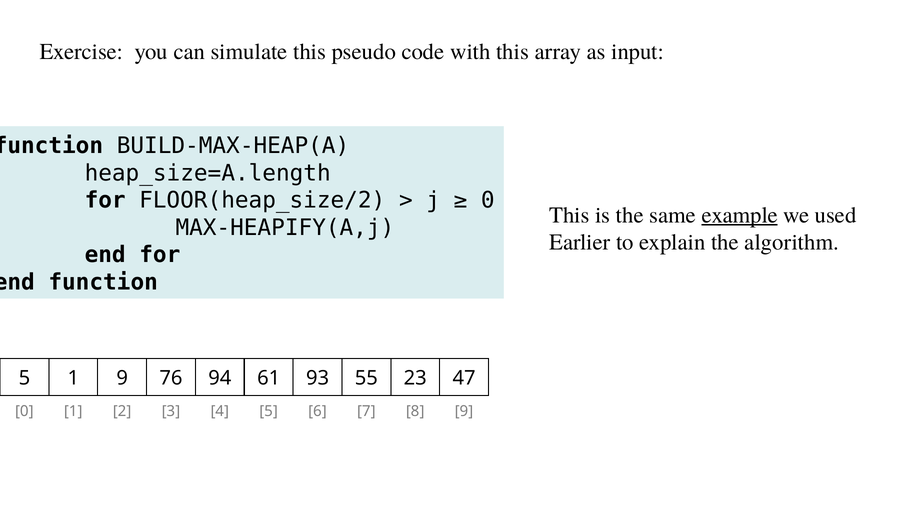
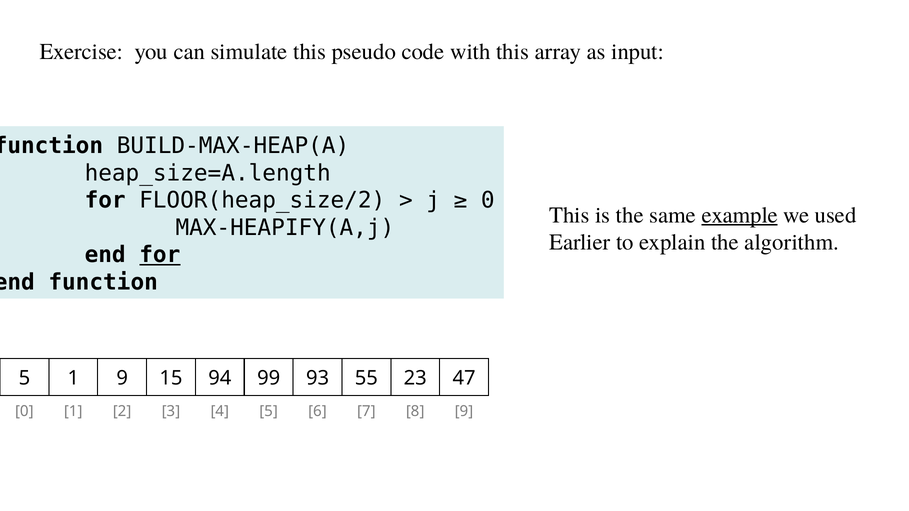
for at (160, 255) underline: none -> present
76: 76 -> 15
61: 61 -> 99
